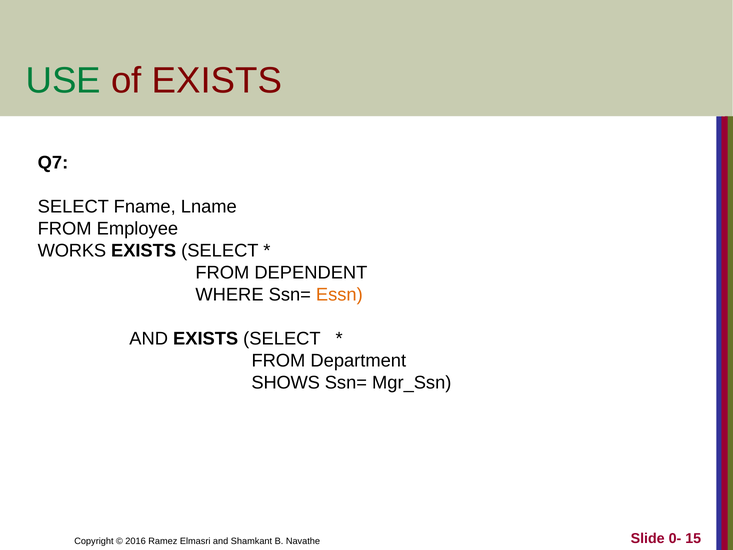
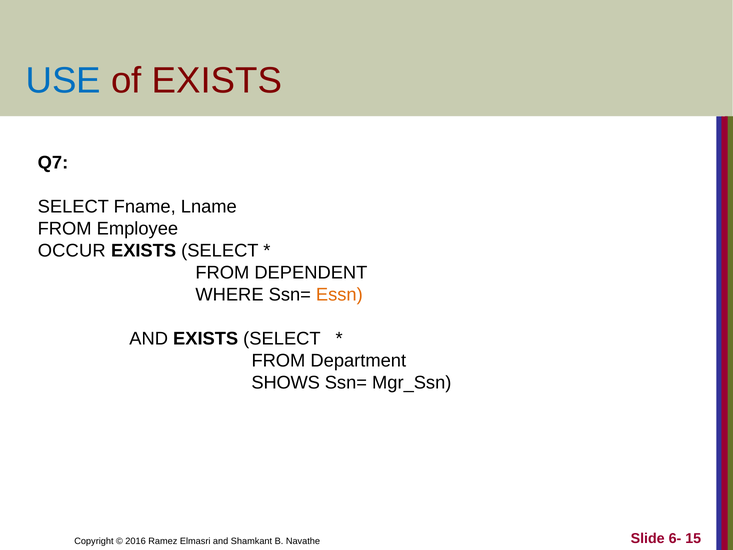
USE colour: green -> blue
WORKS: WORKS -> OCCUR
0-: 0- -> 6-
